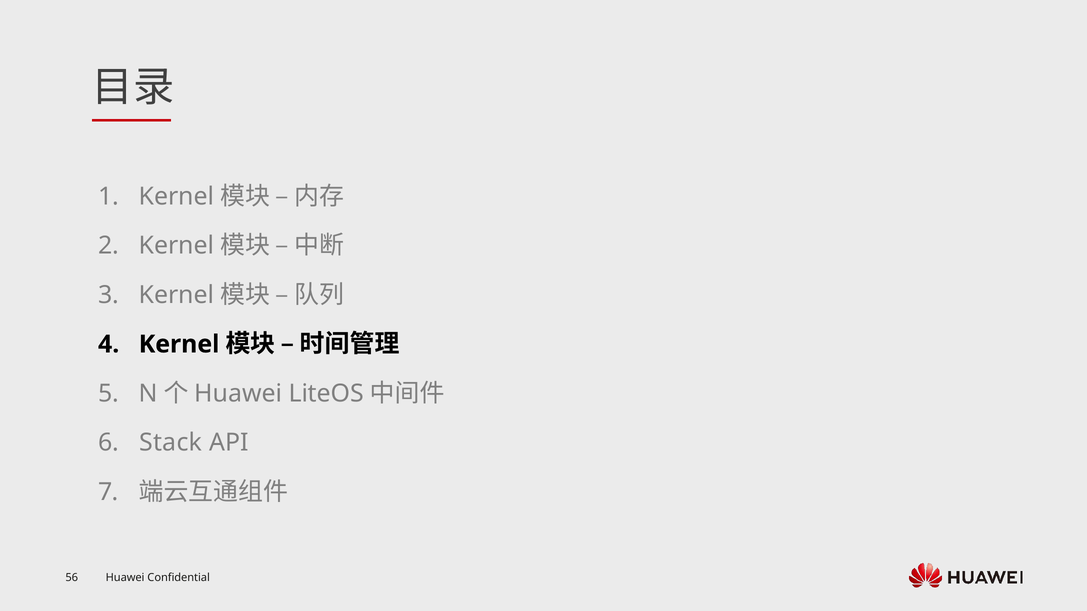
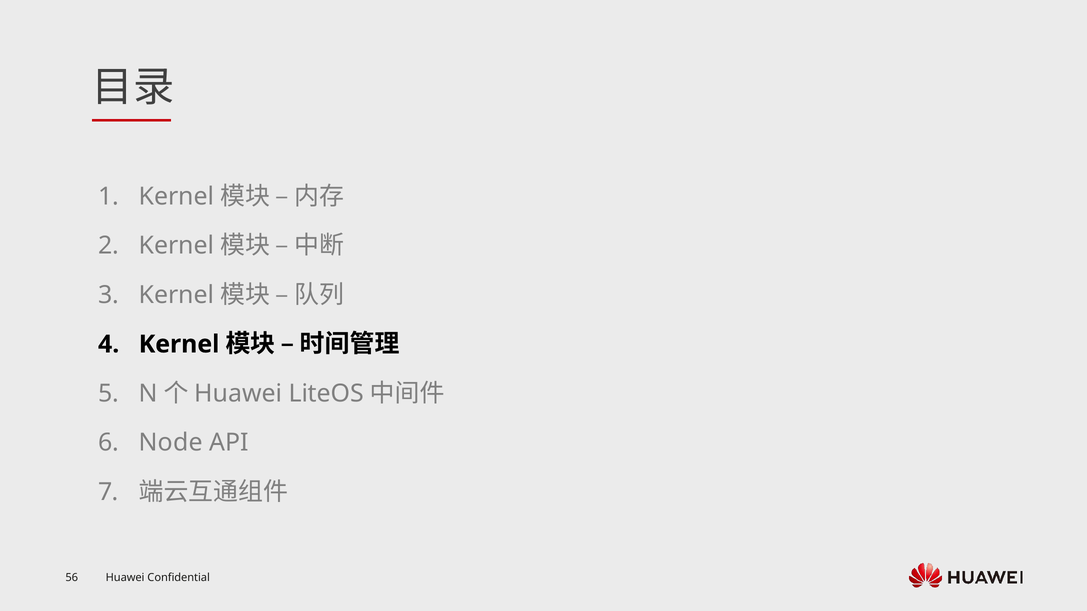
Stack: Stack -> Node
